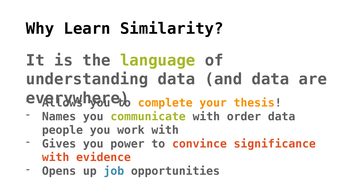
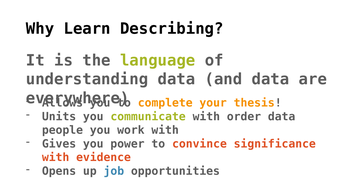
Similarity: Similarity -> Describing
Names: Names -> Units
